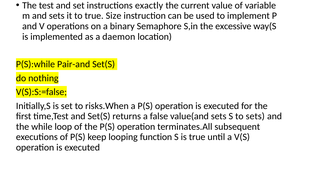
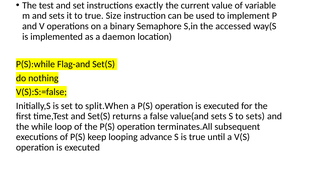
excessive: excessive -> accessed
Pair-and: Pair-and -> Flag-and
risks.When: risks.When -> split.When
function: function -> advance
